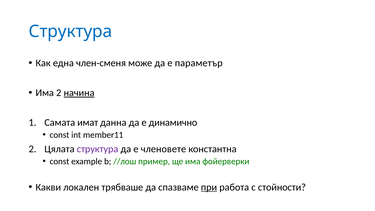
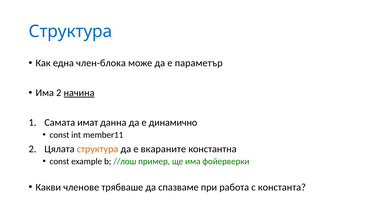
член-сменя: член-сменя -> член-блока
структура at (98, 149) colour: purple -> orange
членовете: членовете -> вкараните
локален: локален -> членове
при underline: present -> none
стойности: стойности -> константа
